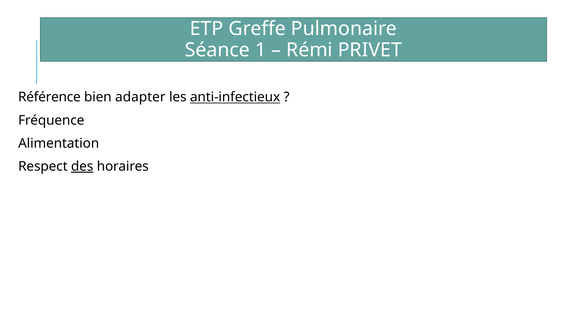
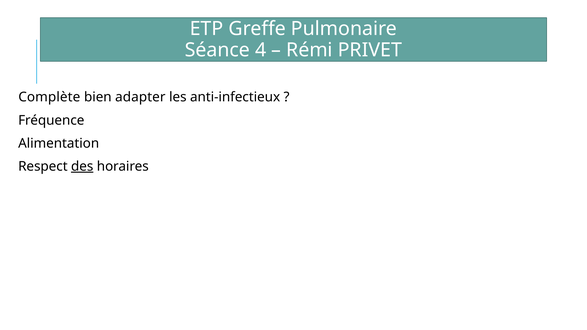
1: 1 -> 4
Référence: Référence -> Complète
anti-infectieux underline: present -> none
